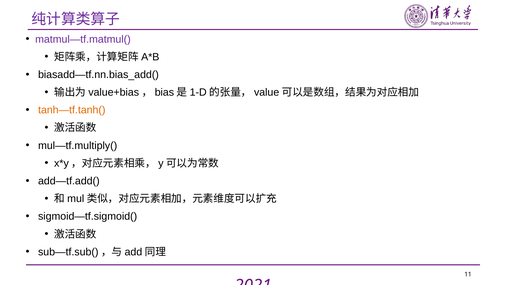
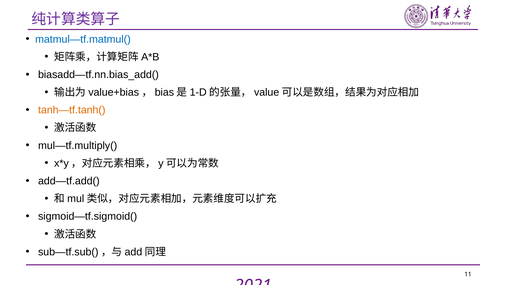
matmul—tf.matmul( colour: purple -> blue
